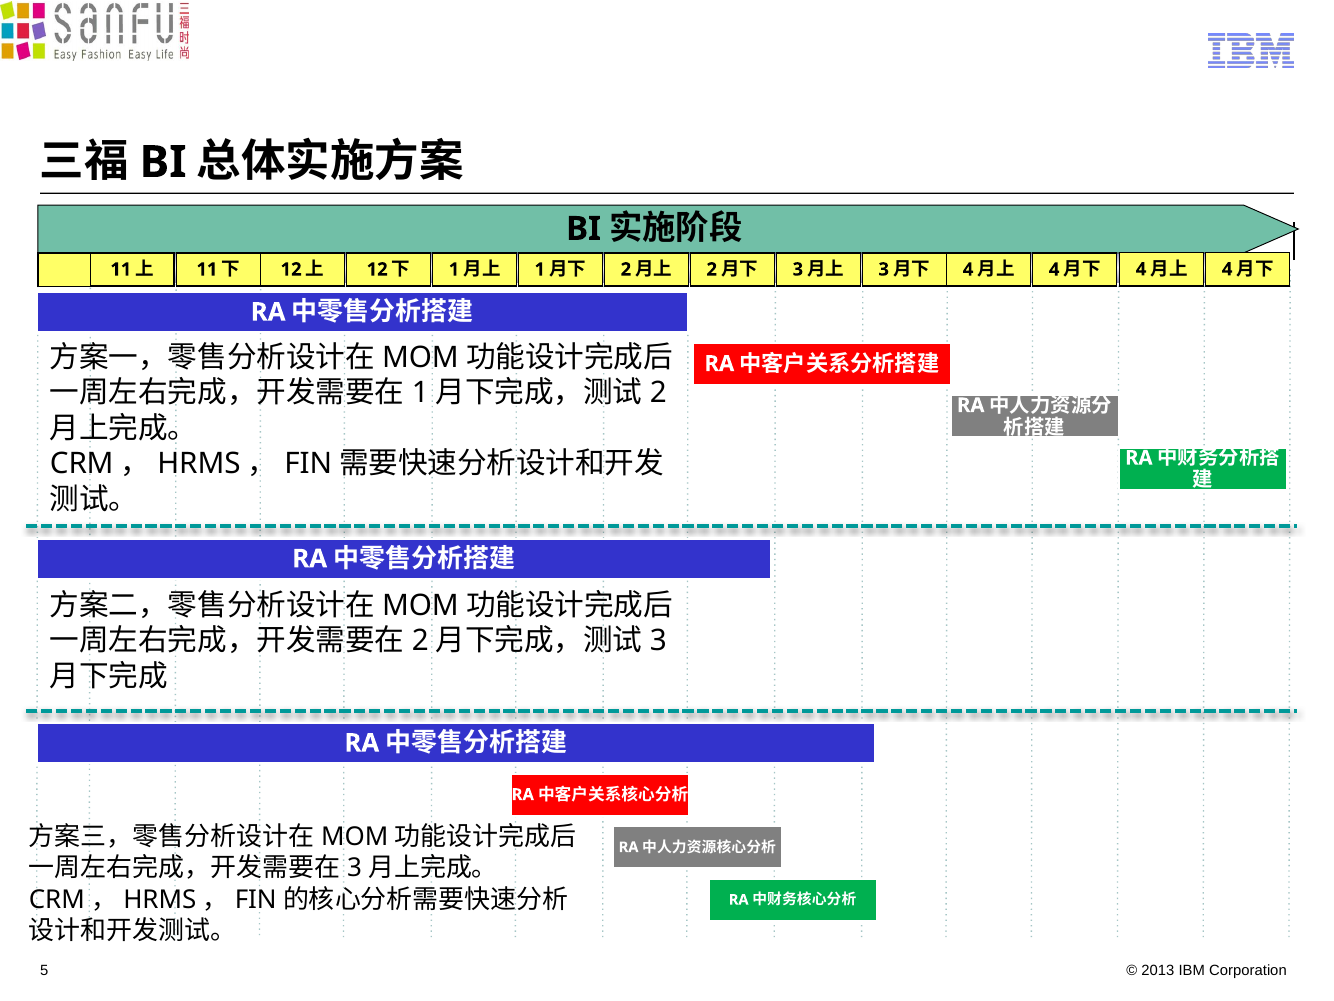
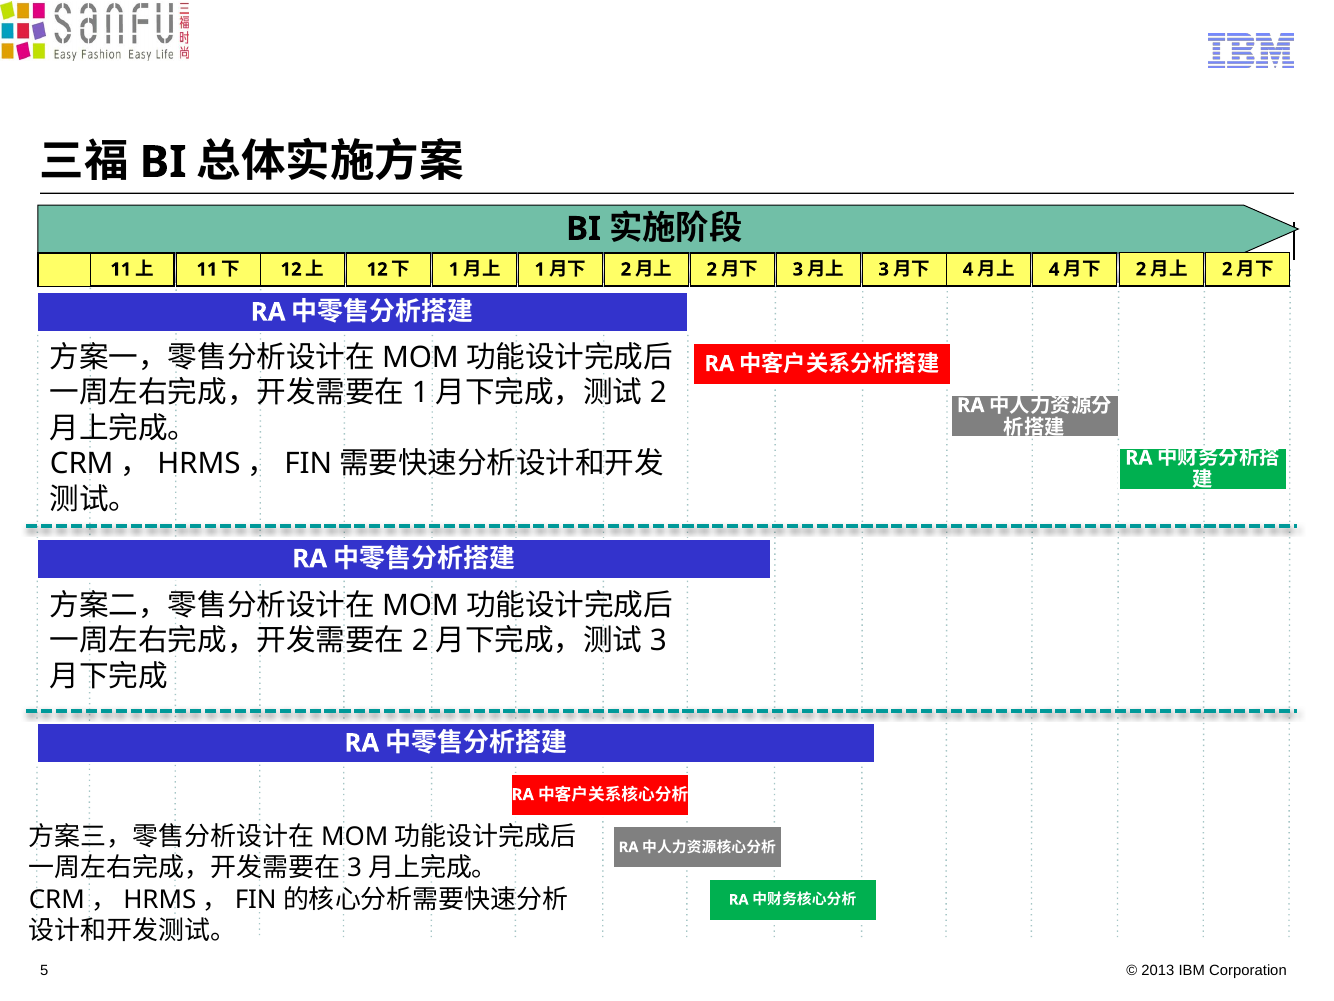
4 at (1141, 269): 4 -> 2
4 at (1227, 269): 4 -> 2
